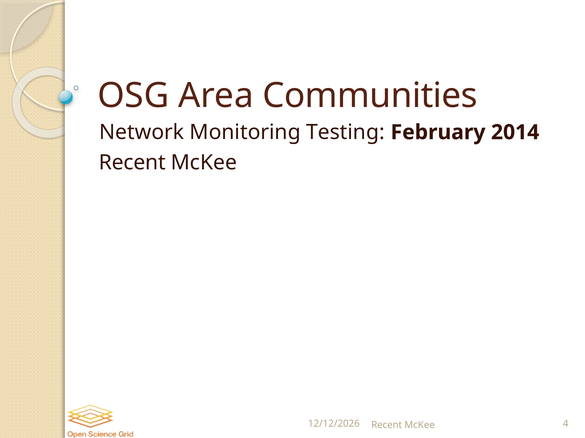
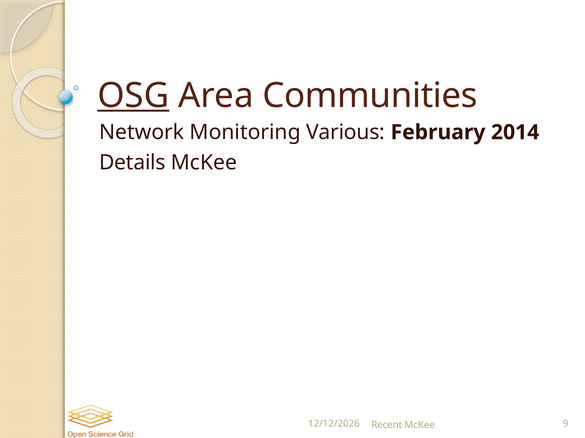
OSG underline: none -> present
Testing: Testing -> Various
Recent at (132, 163): Recent -> Details
4: 4 -> 9
